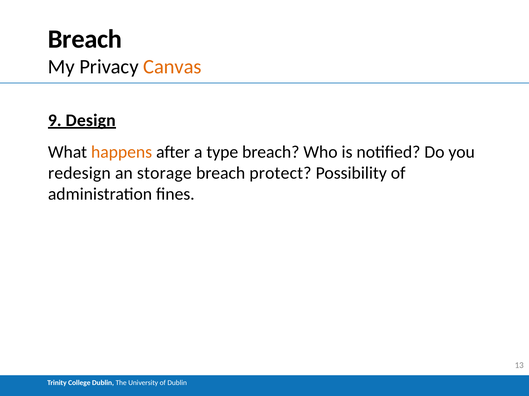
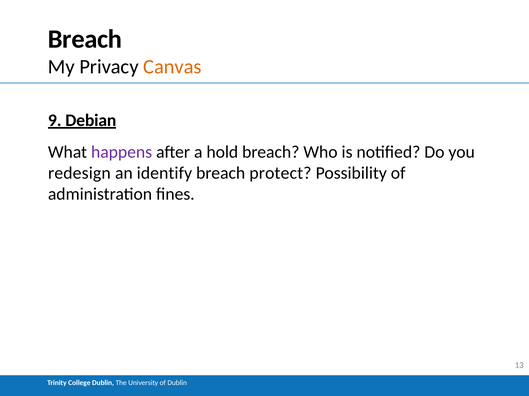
Design: Design -> Debian
happens colour: orange -> purple
type: type -> hold
storage: storage -> identify
